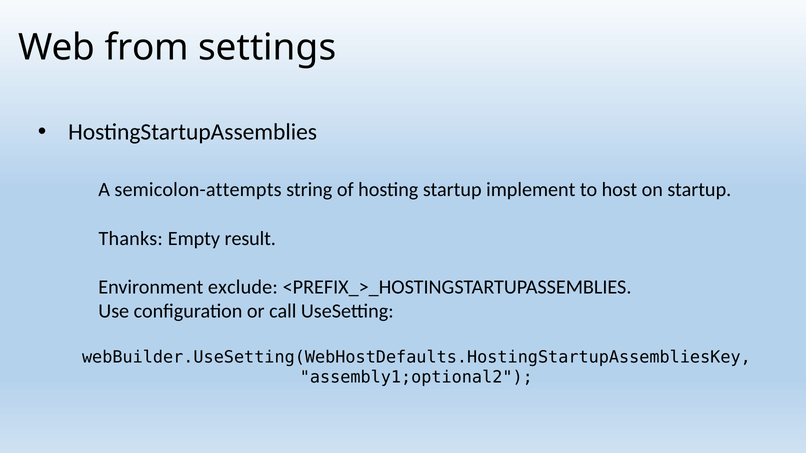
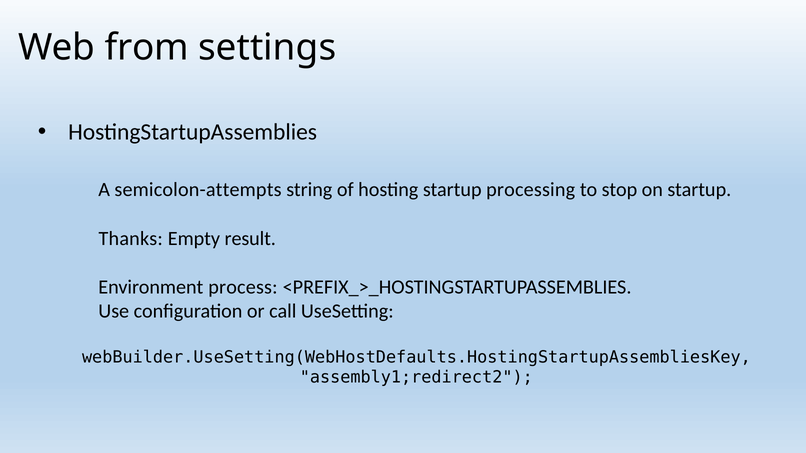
implement: implement -> processing
host: host -> stop
exclude: exclude -> process
assembly1;optional2: assembly1;optional2 -> assembly1;redirect2
